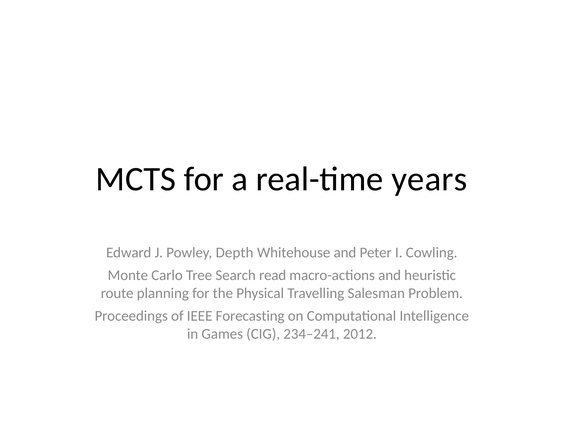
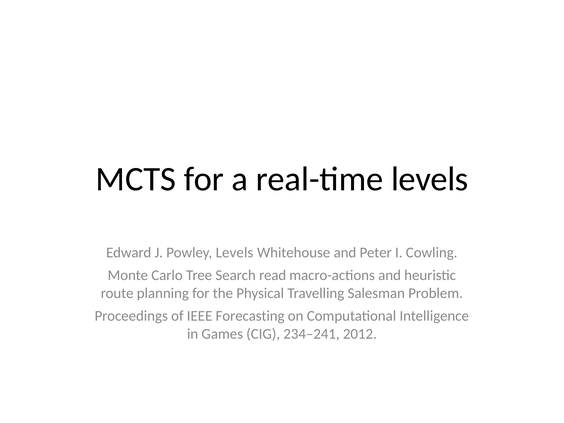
real-time years: years -> levels
Powley Depth: Depth -> Levels
